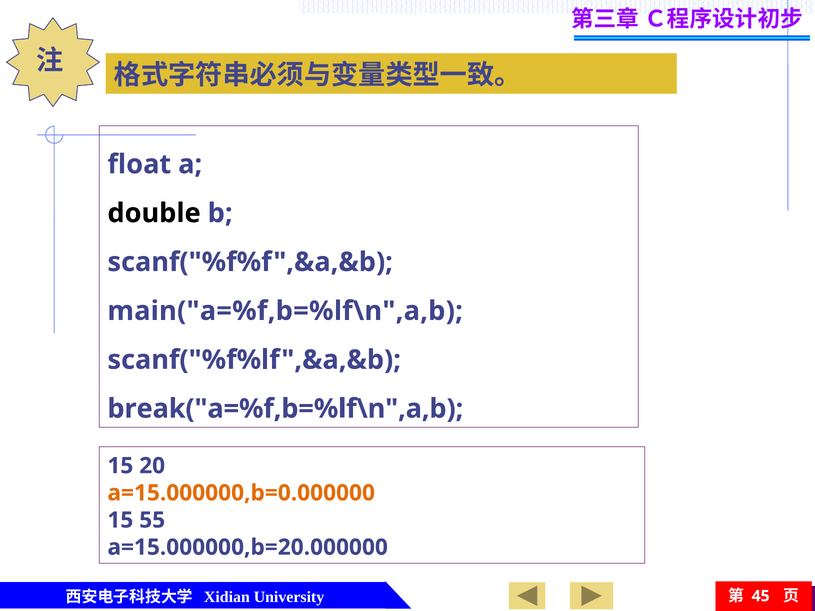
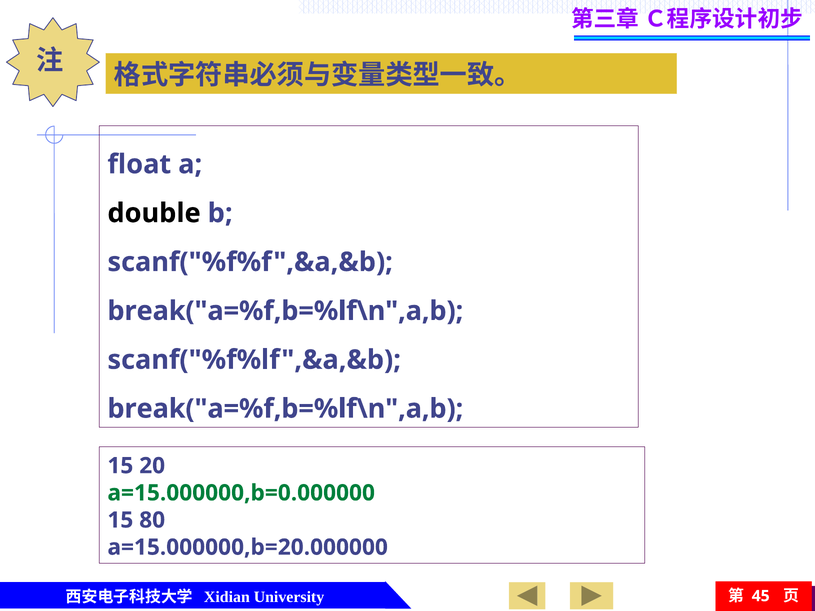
main("a=%f,b=%lf\n",a,b at (285, 311): main("a=%f,b=%lf\n",a,b -> break("a=%f,b=%lf\n",a,b
a=15.000000,b=0.000000 colour: orange -> green
55: 55 -> 80
